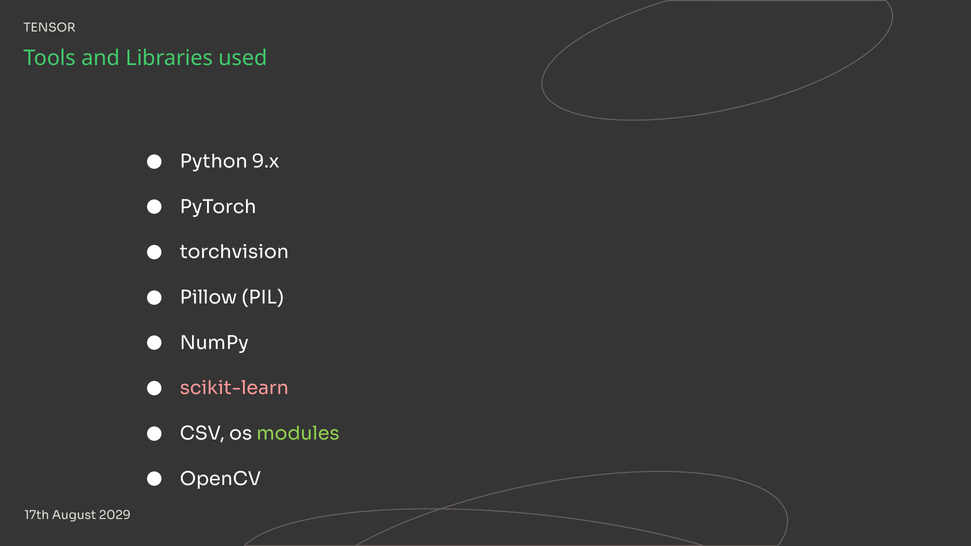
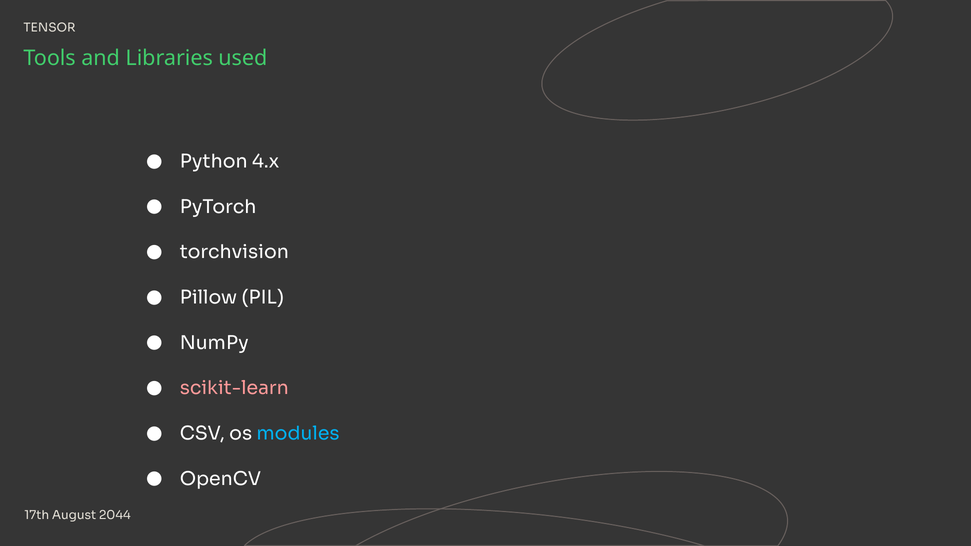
9.x: 9.x -> 4.x
modules colour: light green -> light blue
2029: 2029 -> 2044
